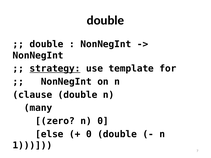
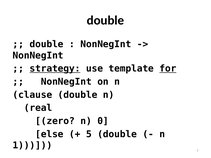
for underline: none -> present
many: many -> real
0 at (89, 134): 0 -> 5
